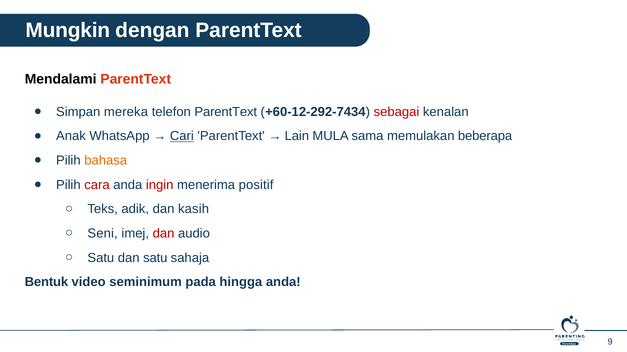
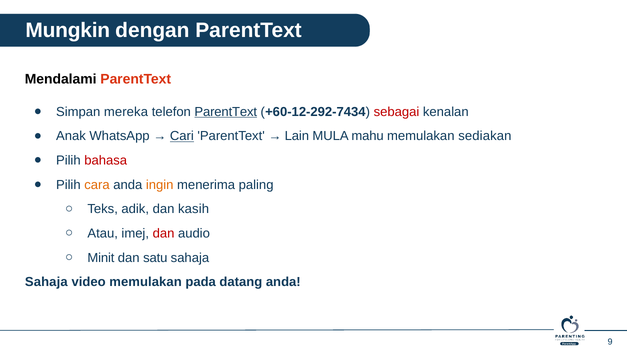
ParentText at (226, 112) underline: none -> present
sama: sama -> mahu
beberapa: beberapa -> sediakan
bahasa colour: orange -> red
cara colour: red -> orange
ingin colour: red -> orange
positif: positif -> paling
Seni: Seni -> Atau
Satu at (101, 258): Satu -> Minit
Bentuk at (46, 283): Bentuk -> Sahaja
video seminimum: seminimum -> memulakan
hingga: hingga -> datang
